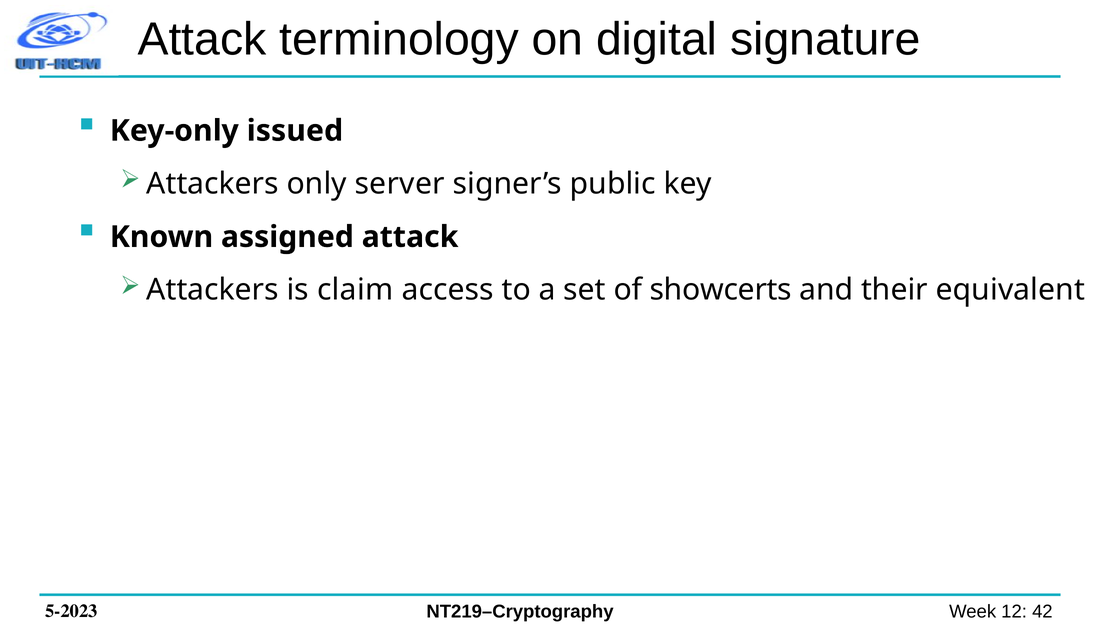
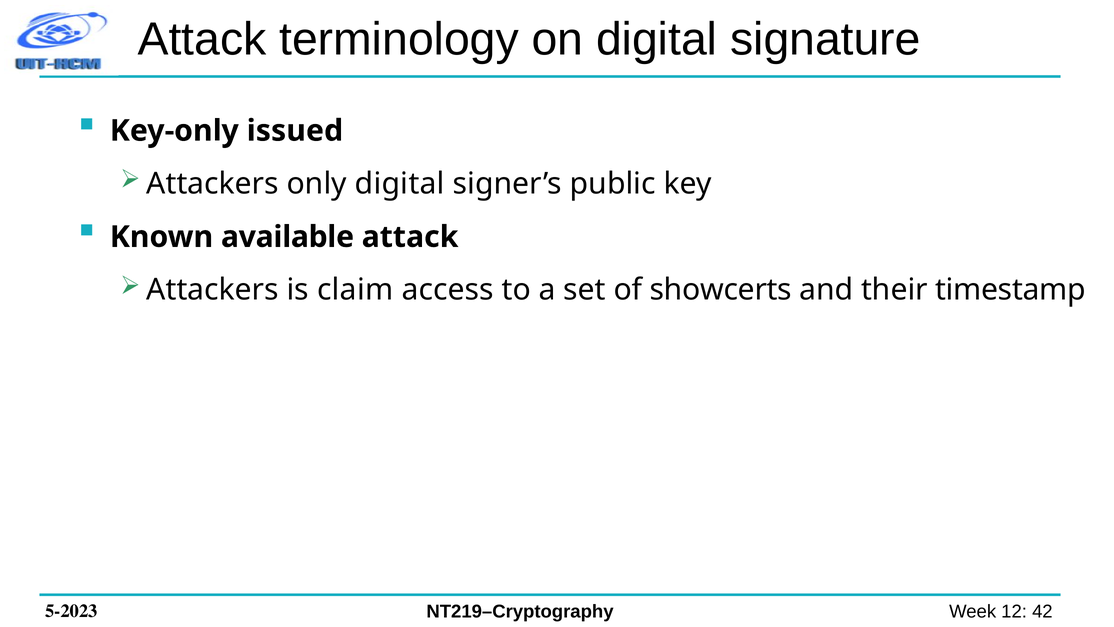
only server: server -> digital
assigned: assigned -> available
equivalent: equivalent -> timestamp
